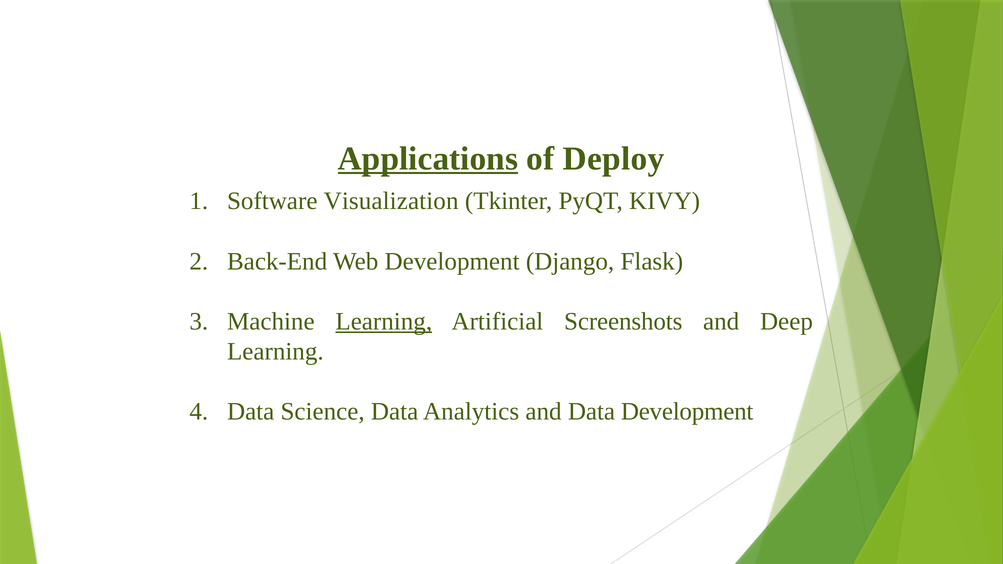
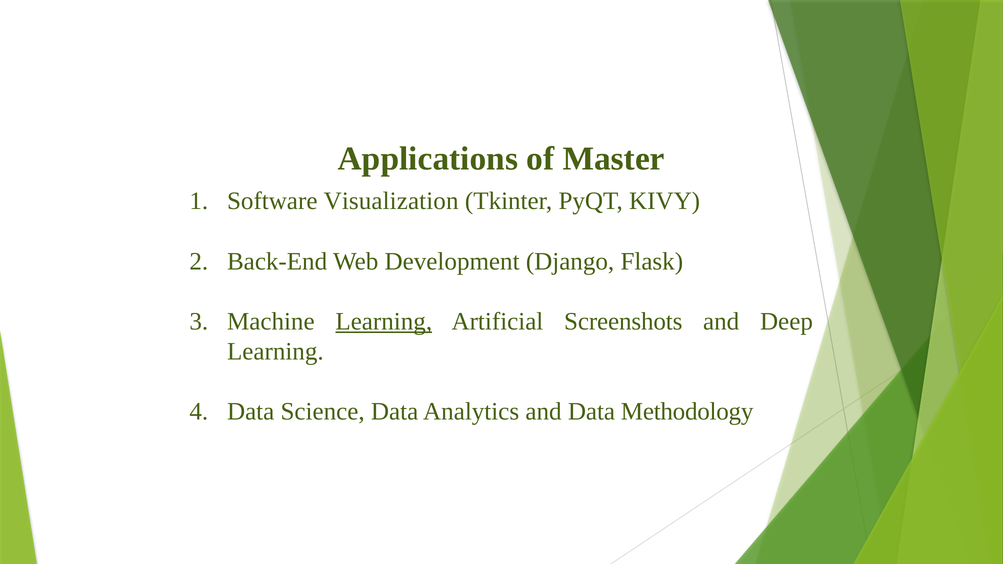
Applications underline: present -> none
Deploy: Deploy -> Master
Data Development: Development -> Methodology
